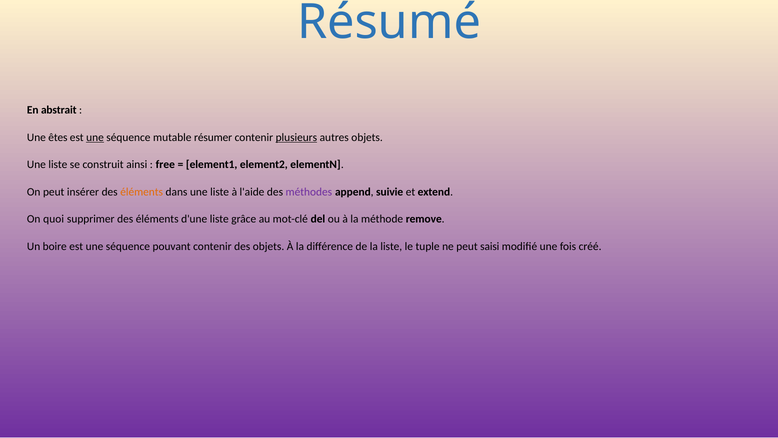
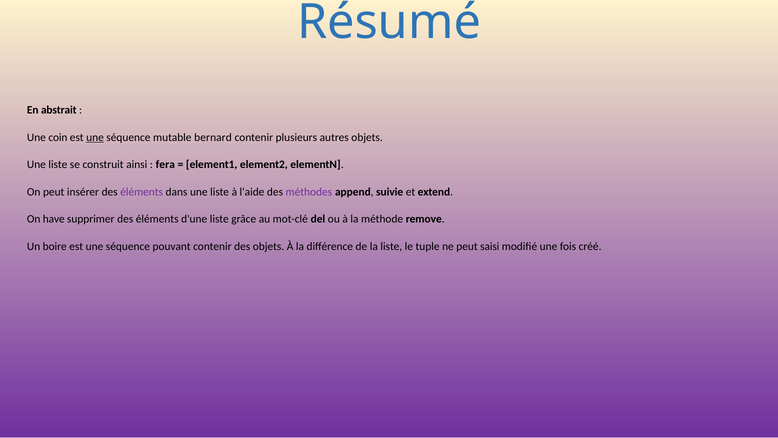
êtes: êtes -> coin
résumer: résumer -> bernard
plusieurs underline: present -> none
free: free -> fera
éléments at (142, 192) colour: orange -> purple
quoi: quoi -> have
